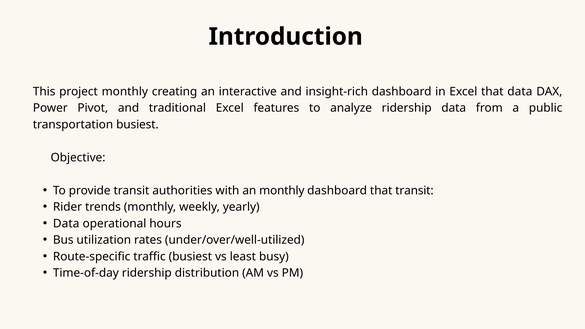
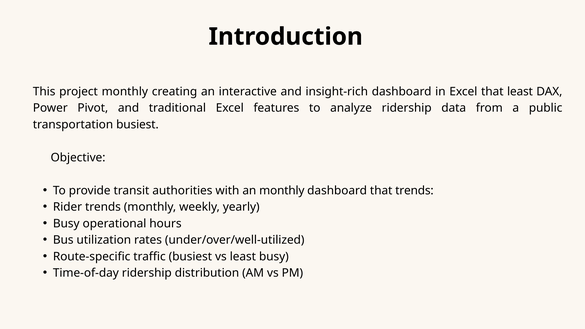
that data: data -> least
that transit: transit -> trends
Data at (66, 224): Data -> Busy
